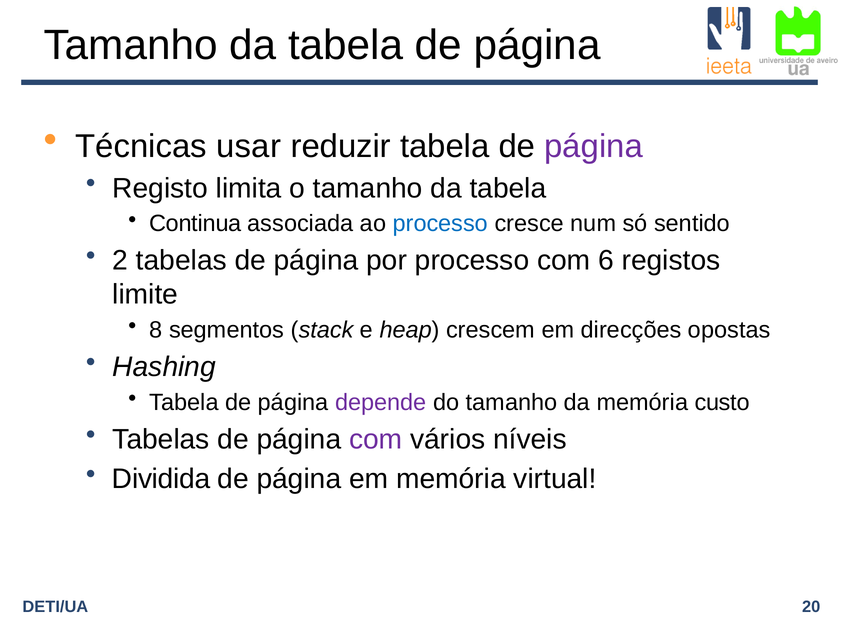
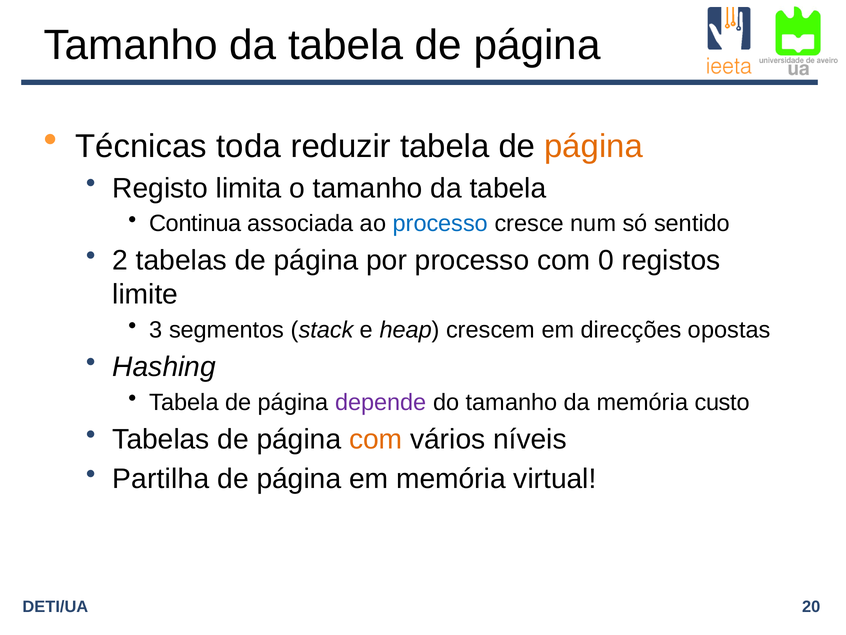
usar: usar -> toda
página at (594, 146) colour: purple -> orange
6: 6 -> 0
8: 8 -> 3
com at (376, 439) colour: purple -> orange
Dividida: Dividida -> Partilha
